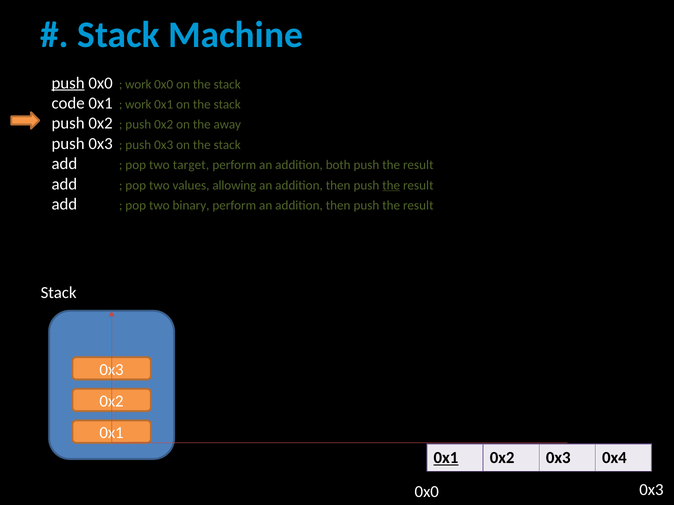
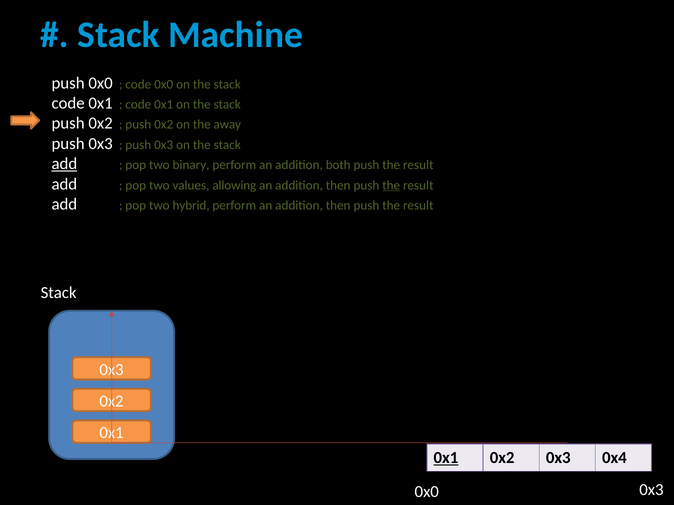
push at (68, 83) underline: present -> none
work at (138, 84): work -> code
work at (138, 104): work -> code
add at (64, 164) underline: none -> present
target: target -> binary
binary: binary -> hybrid
